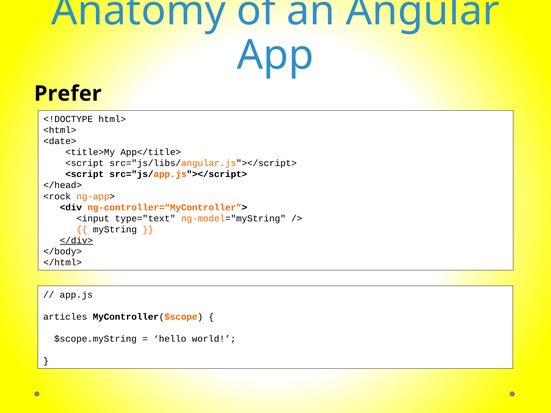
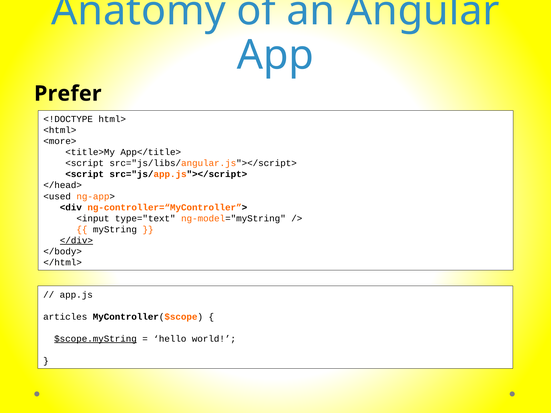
<date>: <date> -> <more>
<rock: <rock -> <used
$scope.myString underline: none -> present
